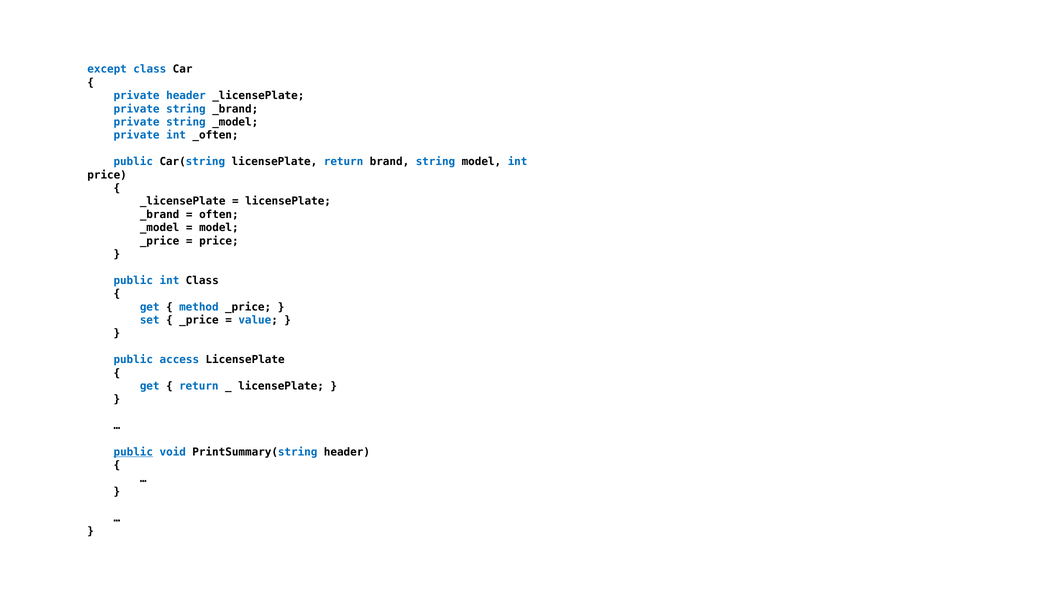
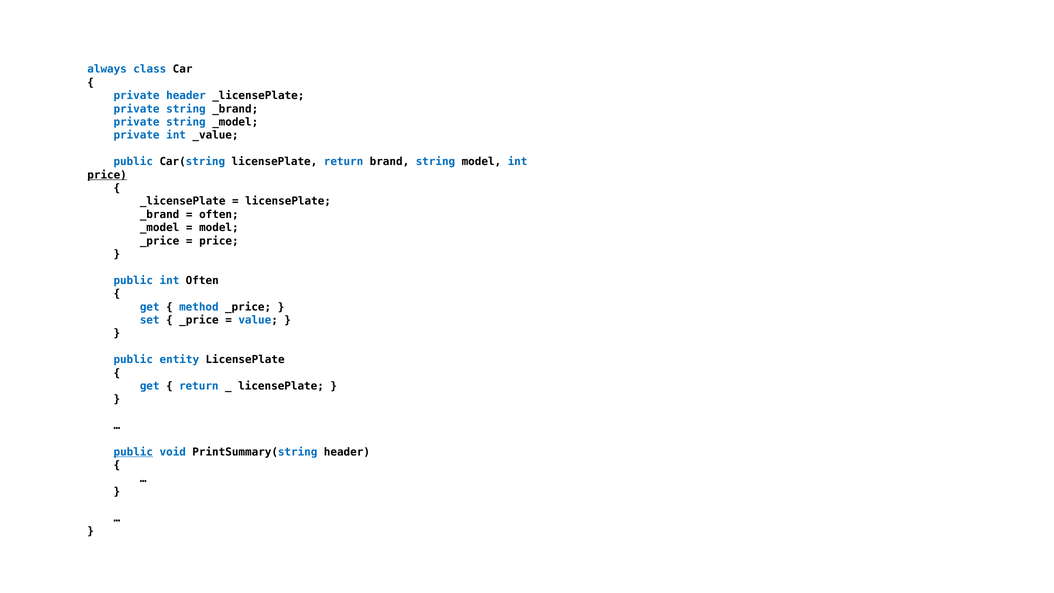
except: except -> always
_often: _often -> _value
price at (107, 175) underline: none -> present
int Class: Class -> Often
access: access -> entity
